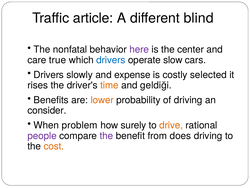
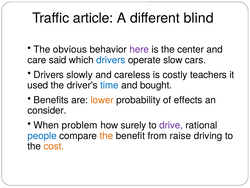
nonfatal: nonfatal -> obvious
true: true -> said
expense: expense -> careless
selected: selected -> teachers
rises: rises -> used
time colour: orange -> blue
geldiği: geldiği -> bought
of driving: driving -> effects
drive colour: orange -> purple
people colour: purple -> blue
the at (106, 135) colour: purple -> orange
does: does -> raise
